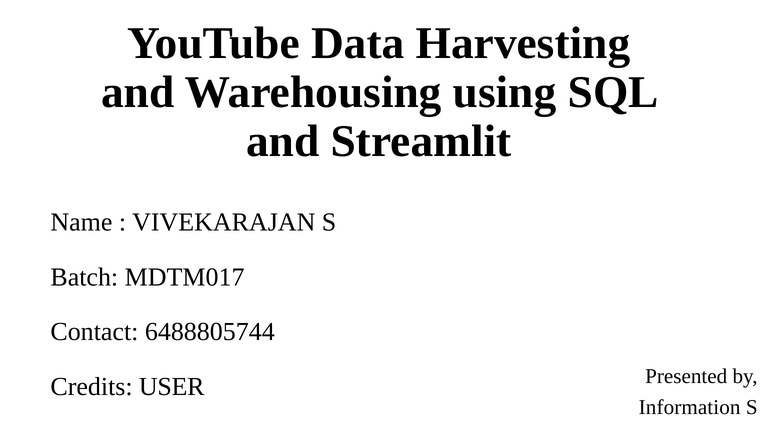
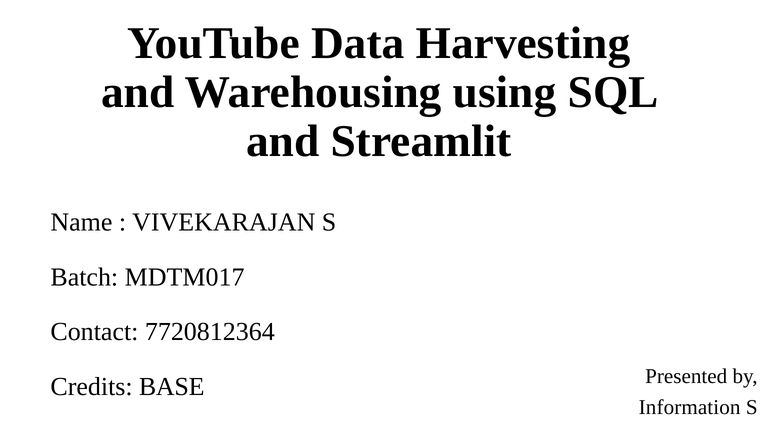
6488805744: 6488805744 -> 7720812364
USER: USER -> BASE
